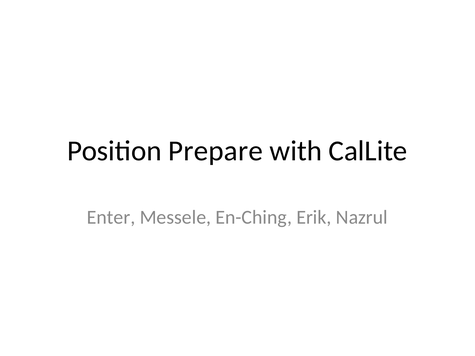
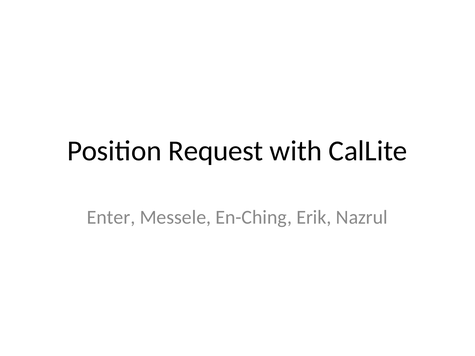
Prepare: Prepare -> Request
